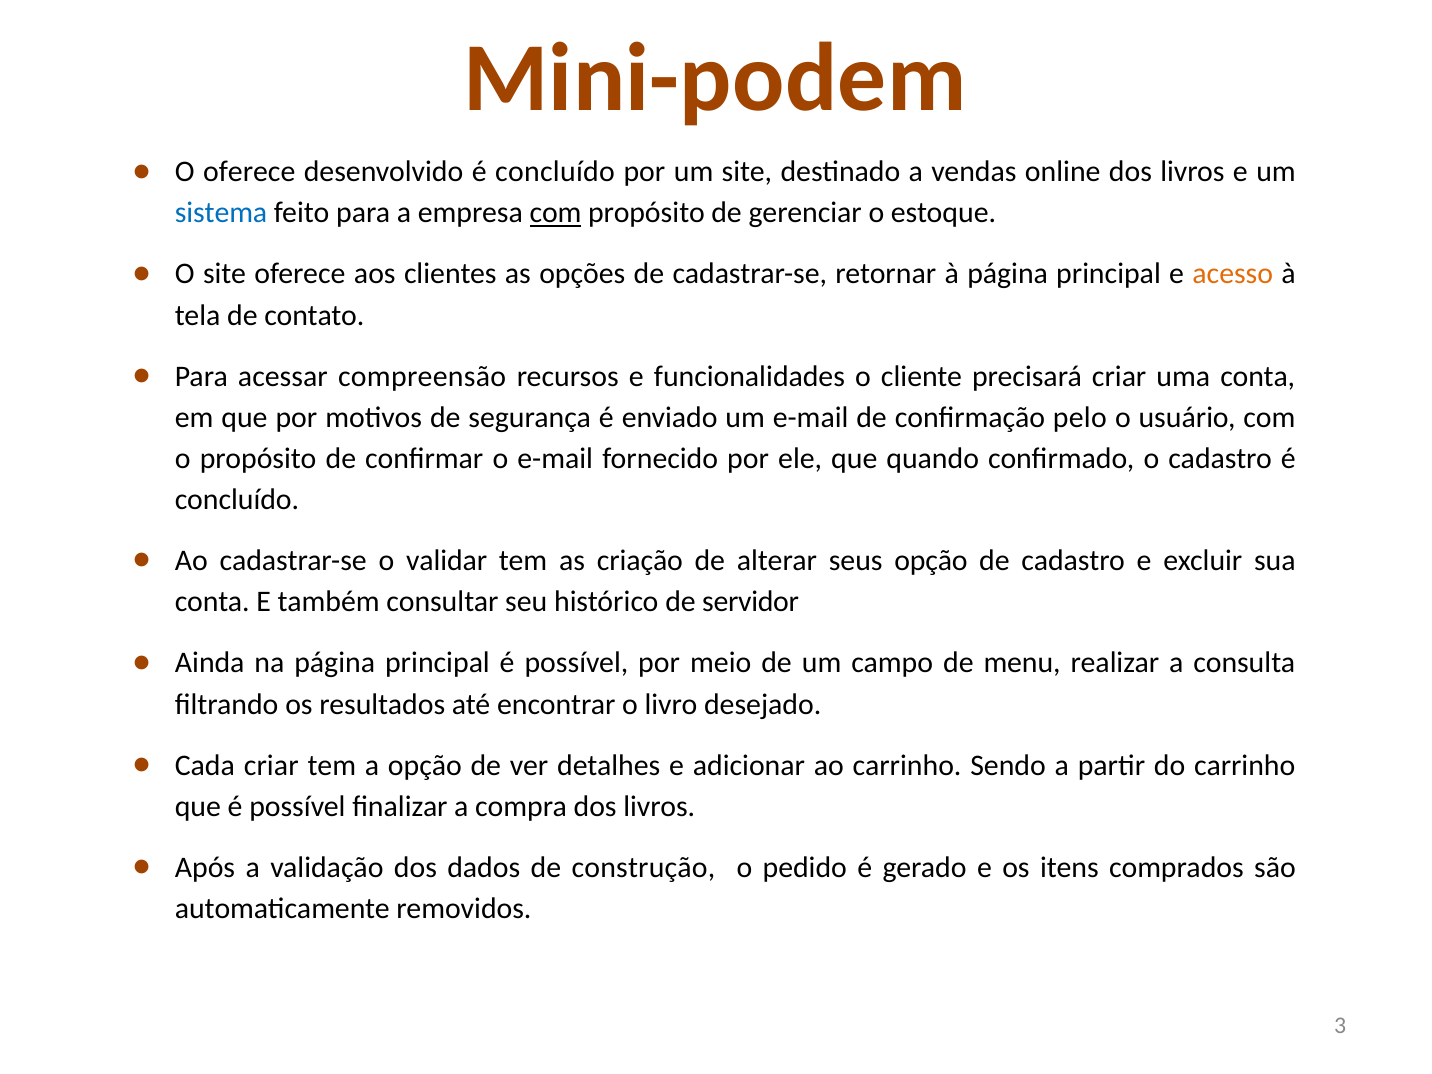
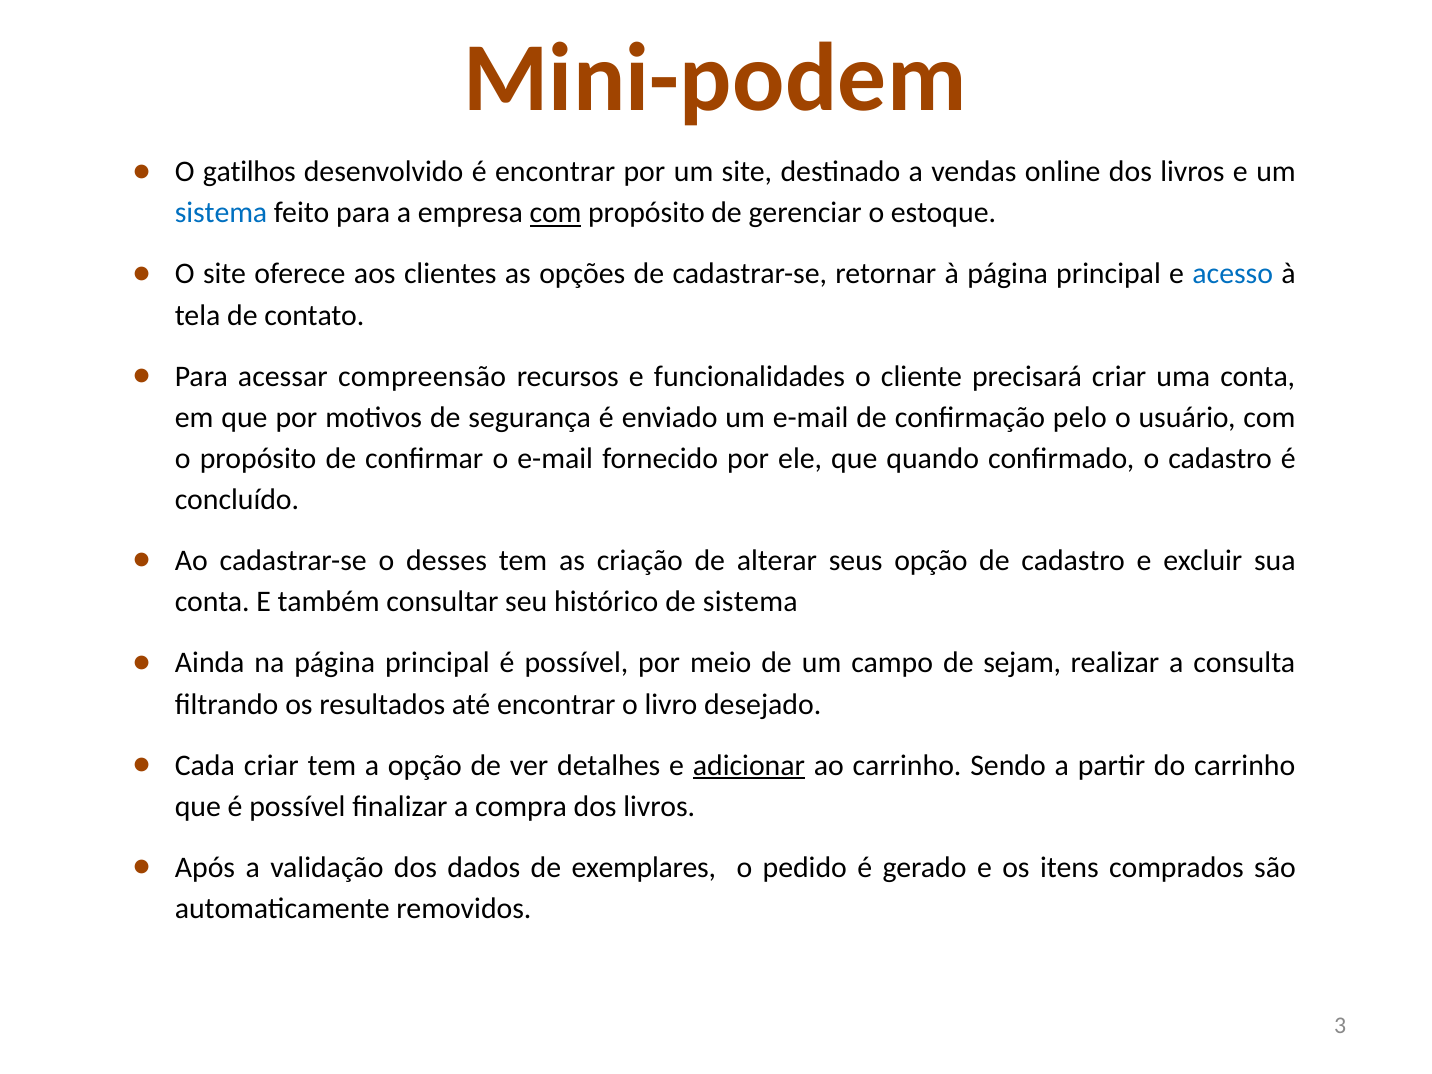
O oferece: oferece -> gatilhos
desenvolvido é concluído: concluído -> encontrar
acesso colour: orange -> blue
validar: validar -> desses
de servidor: servidor -> sistema
menu: menu -> sejam
adicionar underline: none -> present
construção: construção -> exemplares
